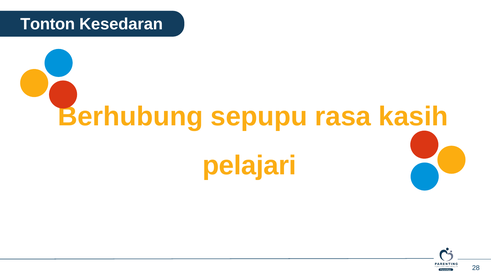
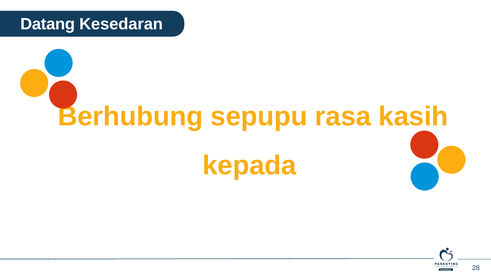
Tonton: Tonton -> Datang
pelajari: pelajari -> kepada
